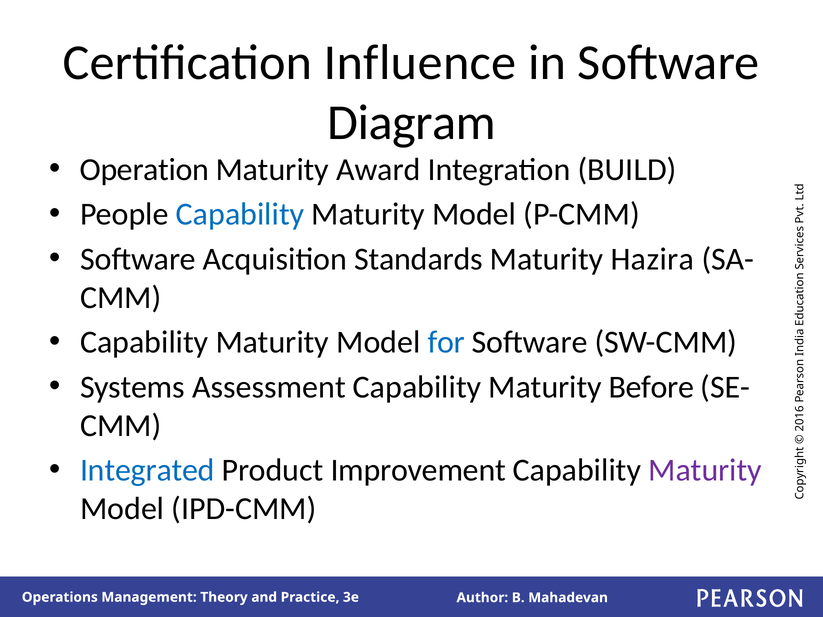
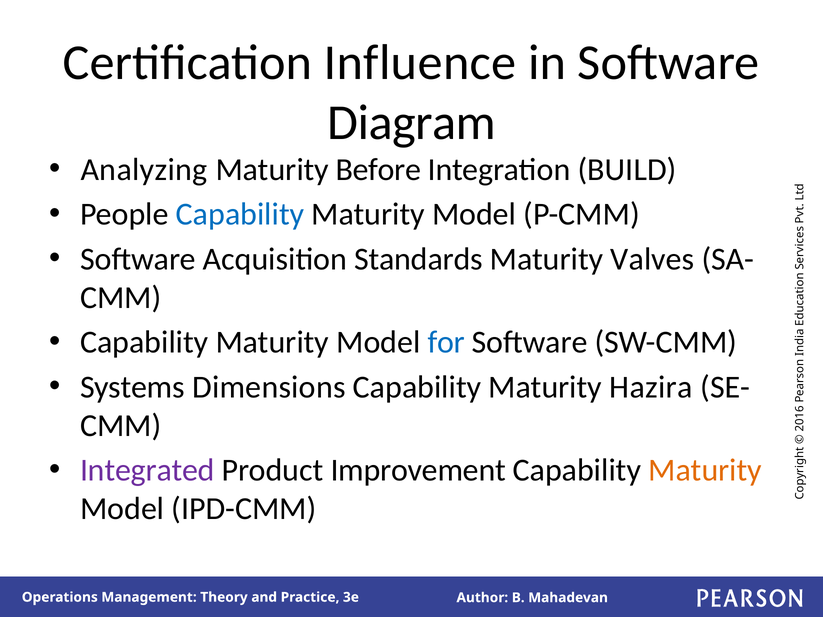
Operation: Operation -> Analyzing
Award: Award -> Before
Hazira: Hazira -> Valves
Assessment: Assessment -> Dimensions
Before: Before -> Hazira
Integrated colour: blue -> purple
Maturity at (705, 471) colour: purple -> orange
